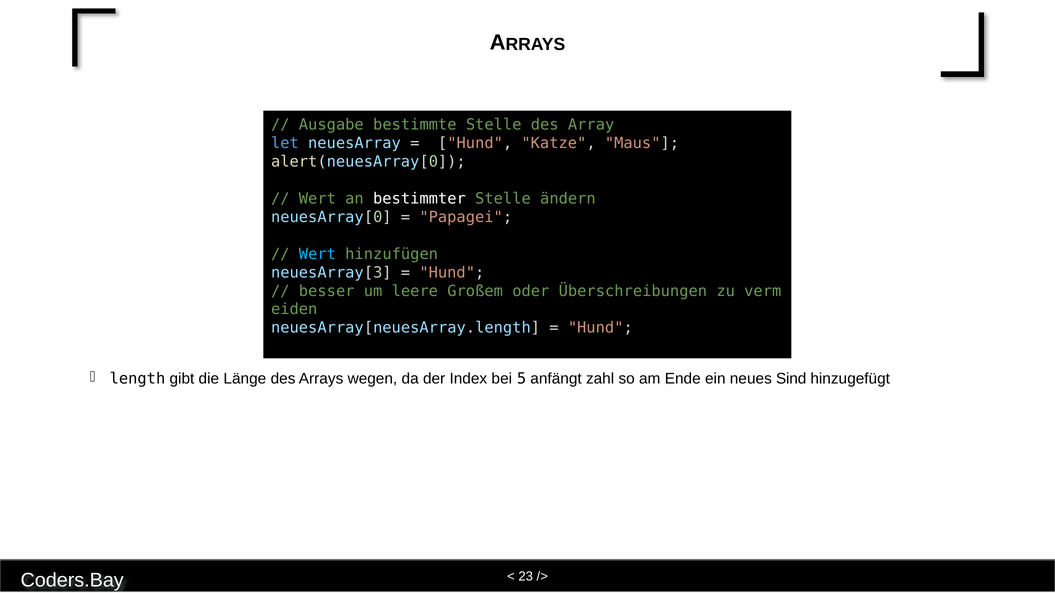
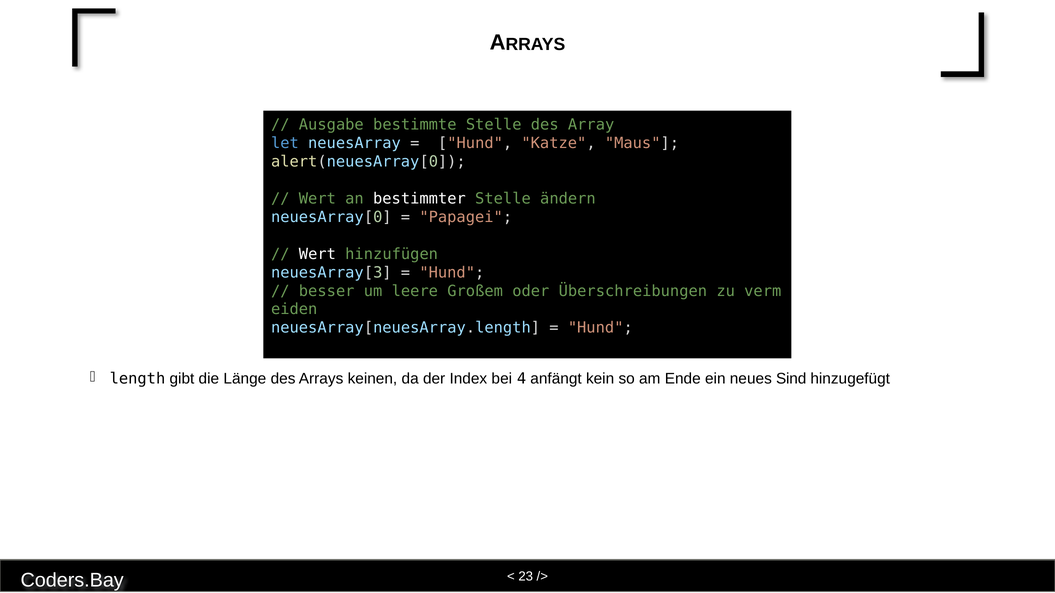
Wert at (317, 254) colour: light blue -> white
wegen: wegen -> keinen
5: 5 -> 4
zahl: zahl -> kein
